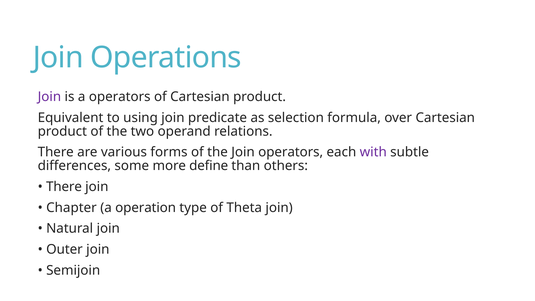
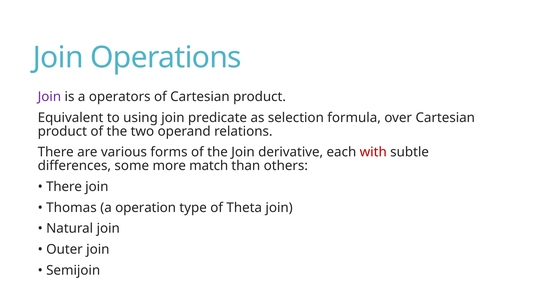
Join operators: operators -> derivative
with colour: purple -> red
define: define -> match
Chapter: Chapter -> Thomas
